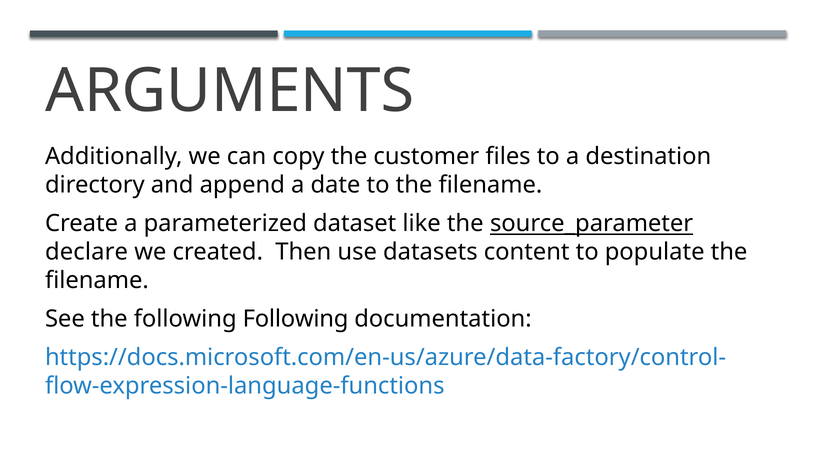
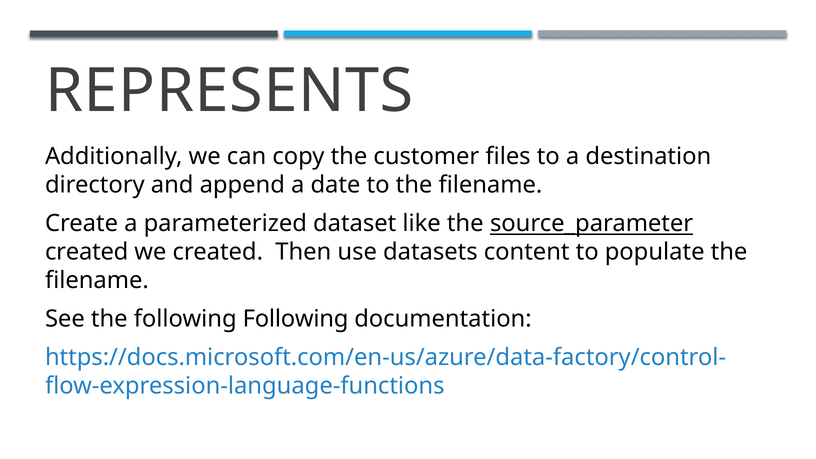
ARGUMENTS: ARGUMENTS -> REPRESENTS
declare at (87, 252): declare -> created
